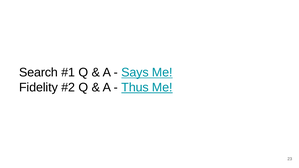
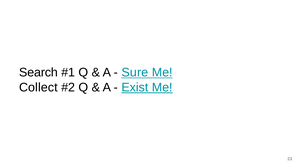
Says: Says -> Sure
Fidelity: Fidelity -> Collect
Thus: Thus -> Exist
